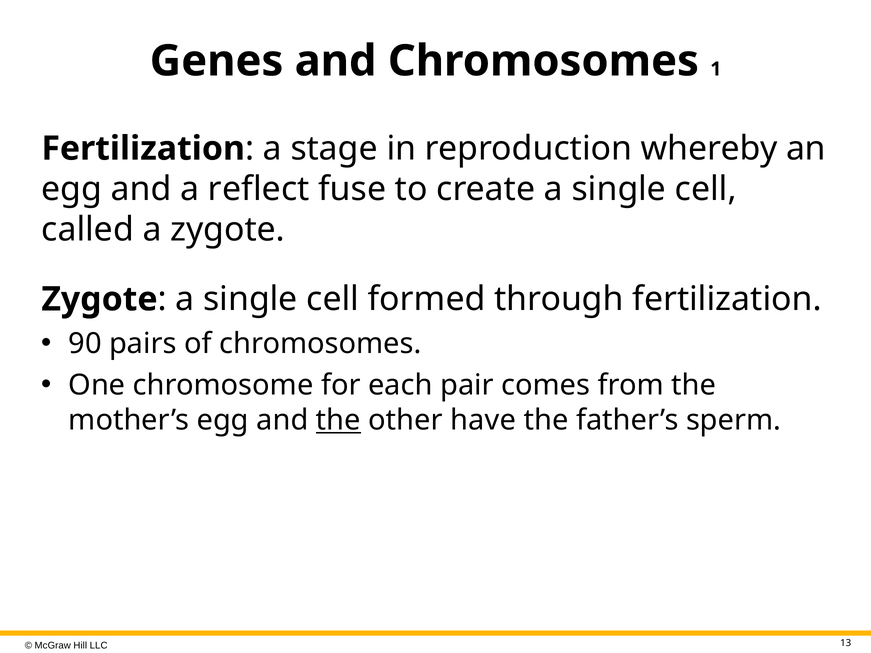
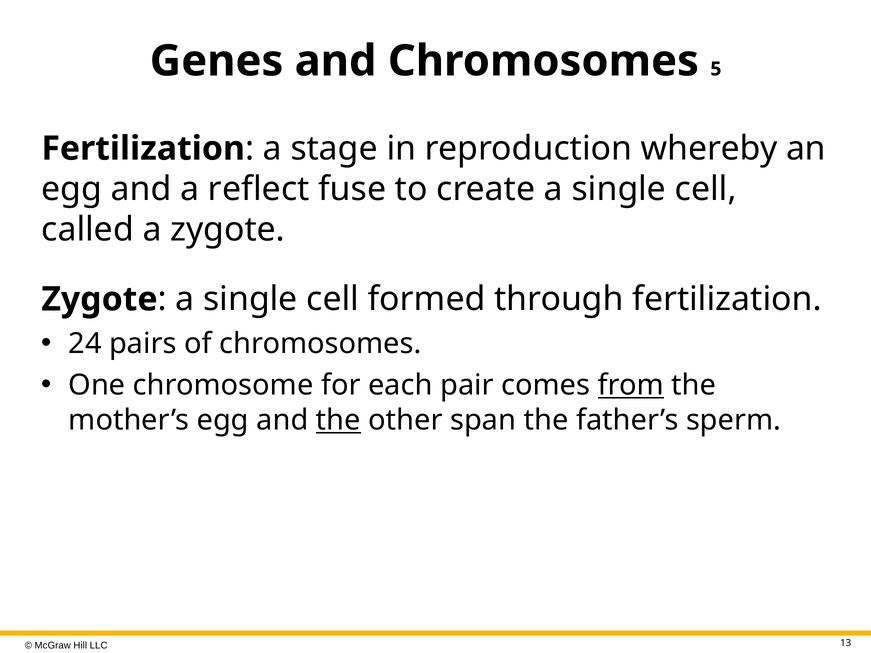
1: 1 -> 5
90: 90 -> 24
from underline: none -> present
have: have -> span
